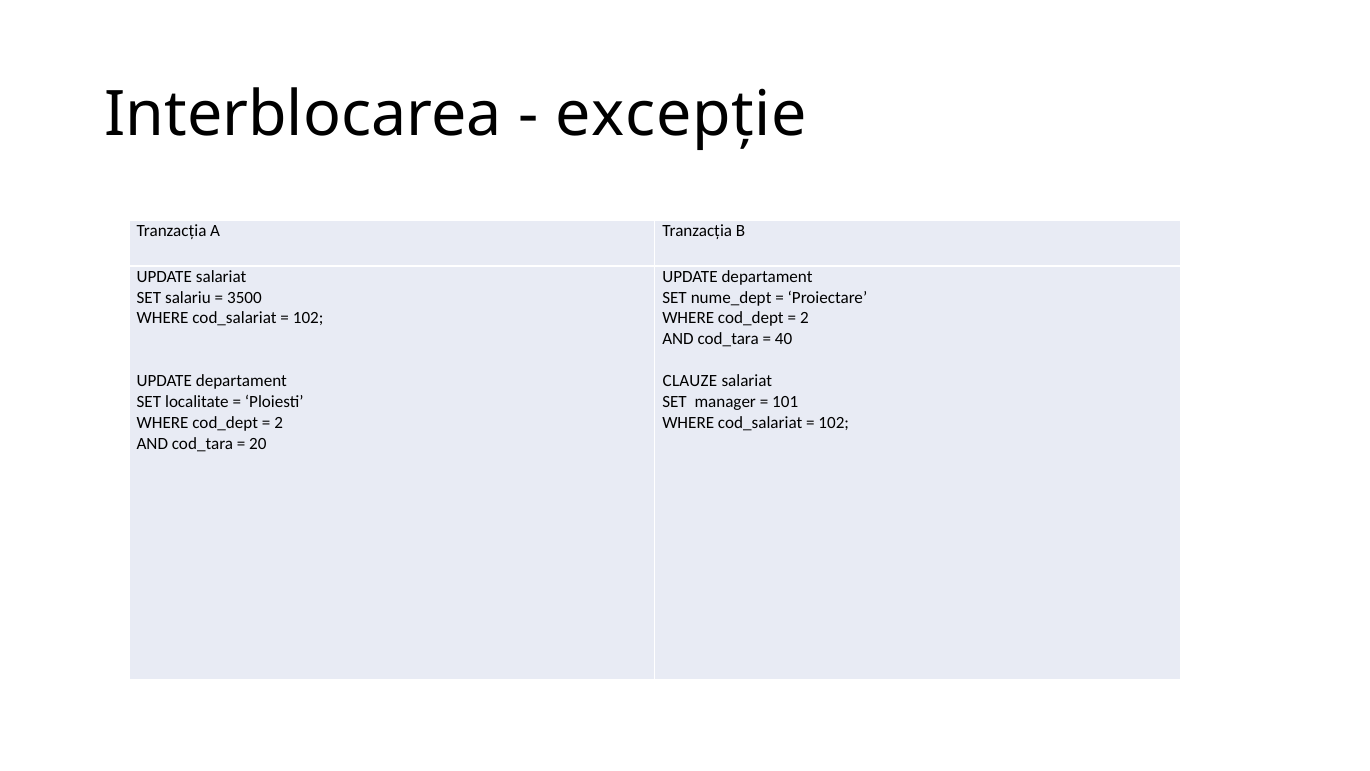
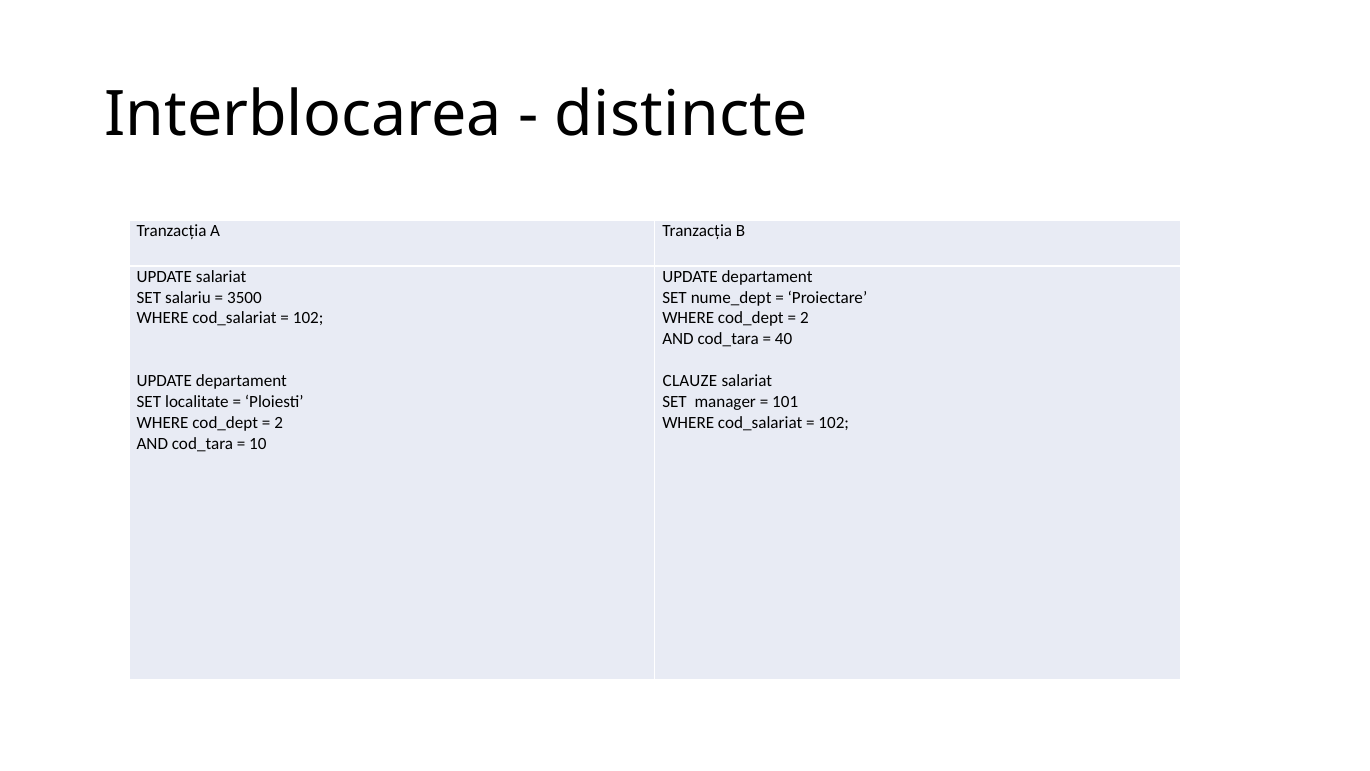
excepţie: excepţie -> distincte
20: 20 -> 10
